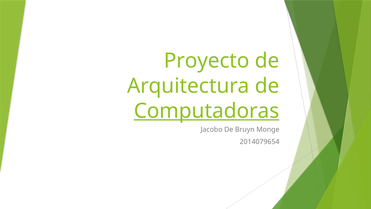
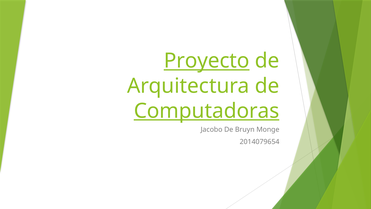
Proyecto underline: none -> present
